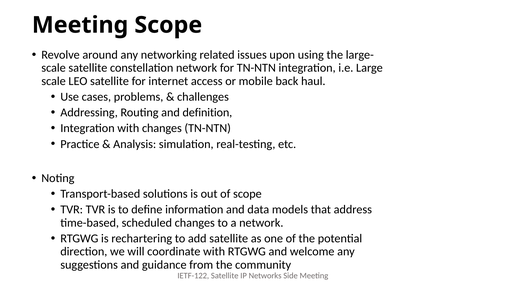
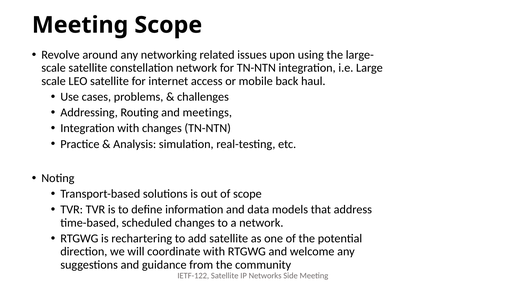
definition: definition -> meetings
